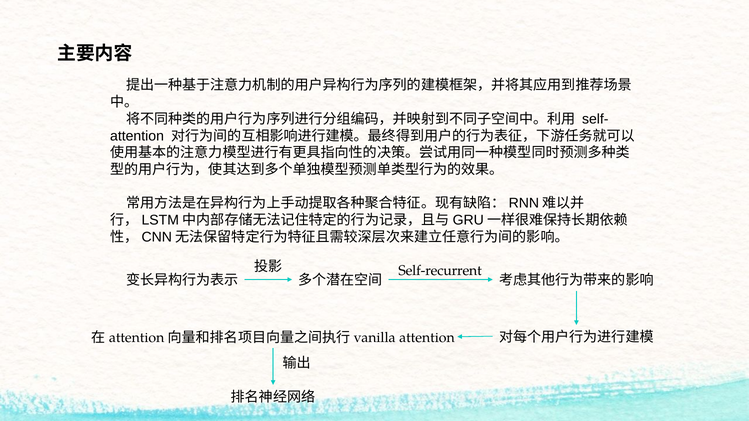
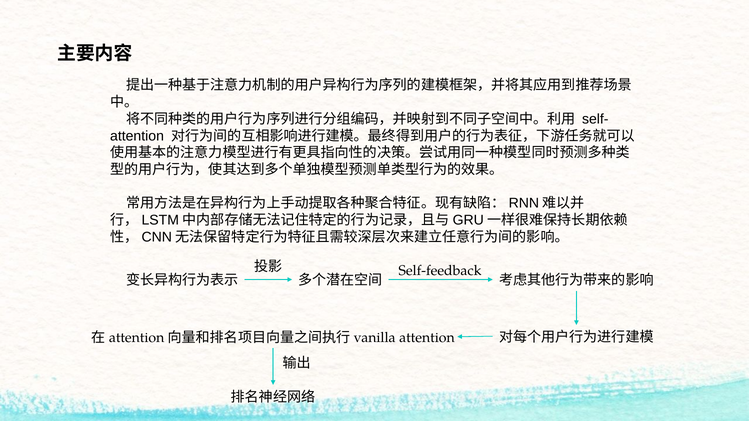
Self-recurrent: Self-recurrent -> Self-feedback
